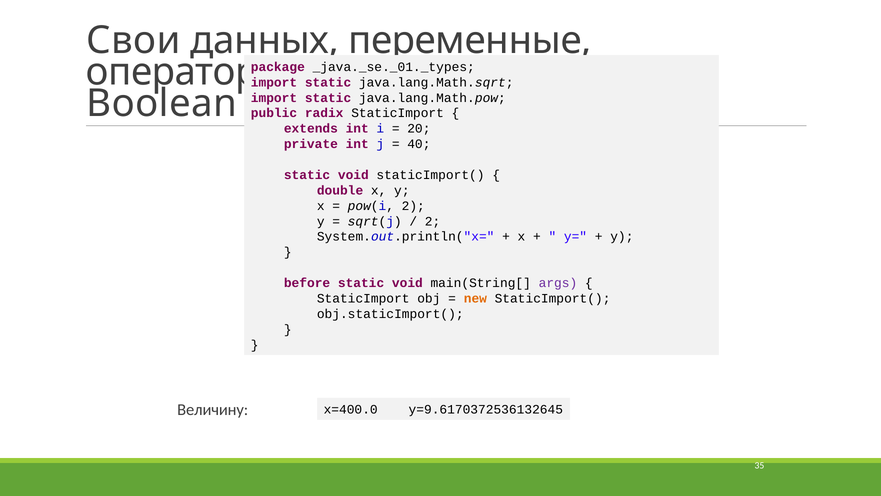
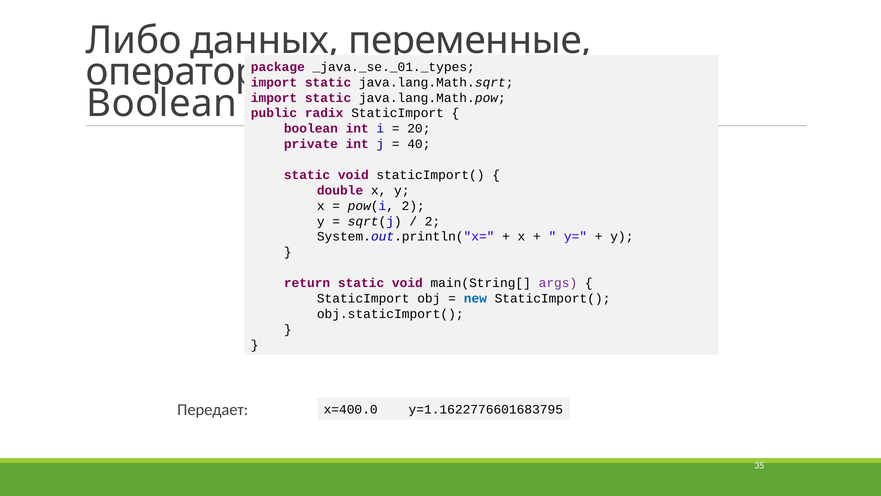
Свои: Свои -> Либо
extends at (311, 129): extends -> boolean
before: before -> return
new colour: orange -> blue
Величину: Величину -> Передает
y=9.6170372536132645: y=9.6170372536132645 -> y=1.1622776601683795
